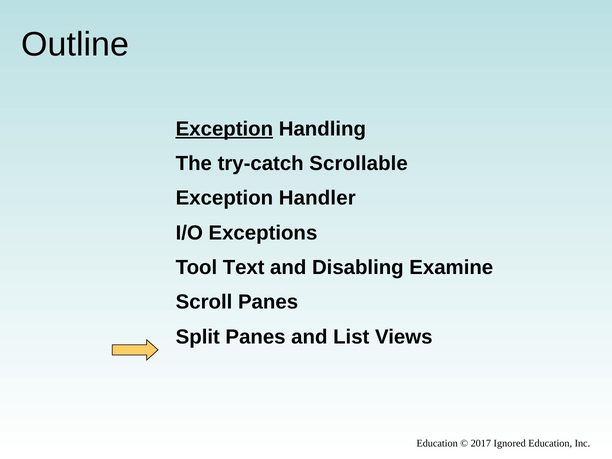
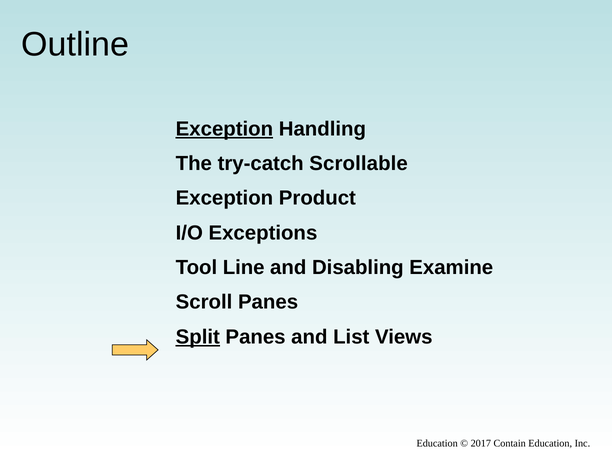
Handler: Handler -> Product
Text: Text -> Line
Split underline: none -> present
Ignored: Ignored -> Contain
